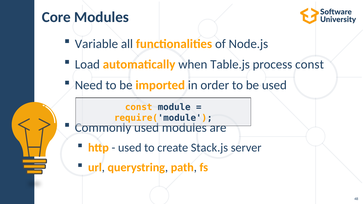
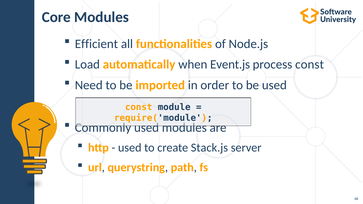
Variable: Variable -> Efficient
Table.js: Table.js -> Event.js
